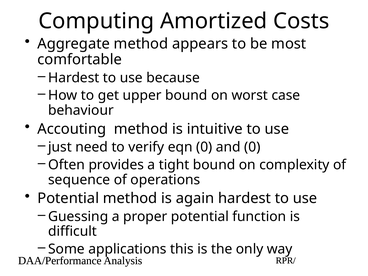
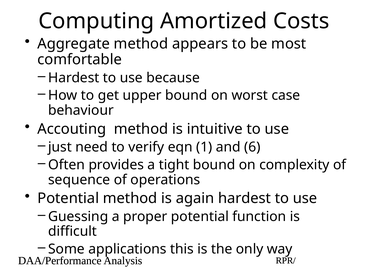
eqn 0: 0 -> 1
and 0: 0 -> 6
